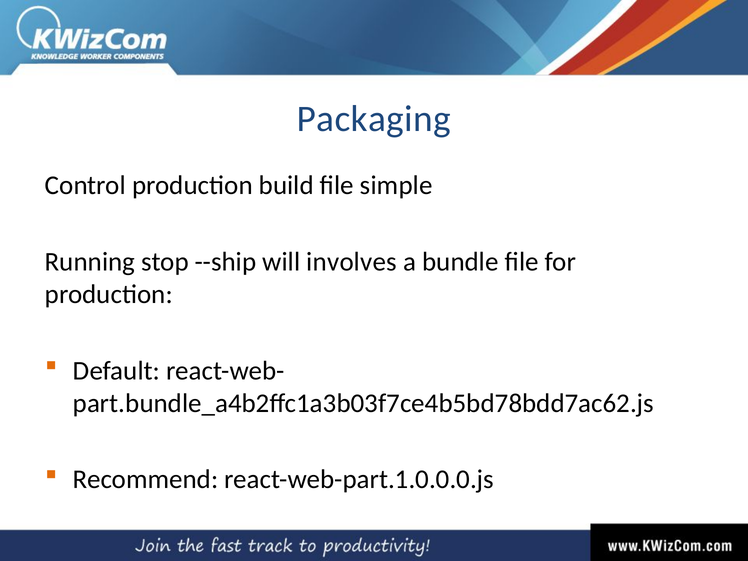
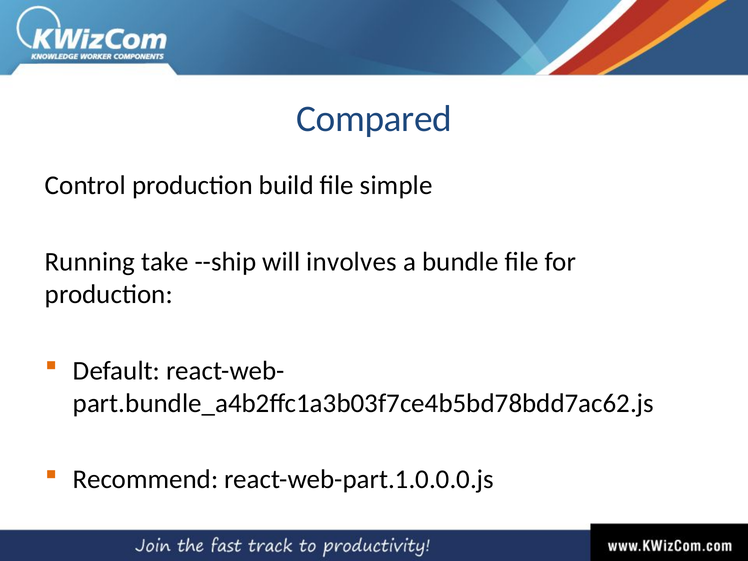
Packaging: Packaging -> Compared
stop: stop -> take
